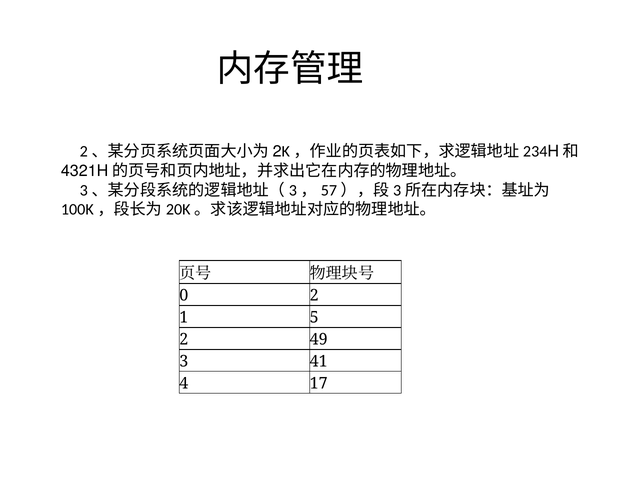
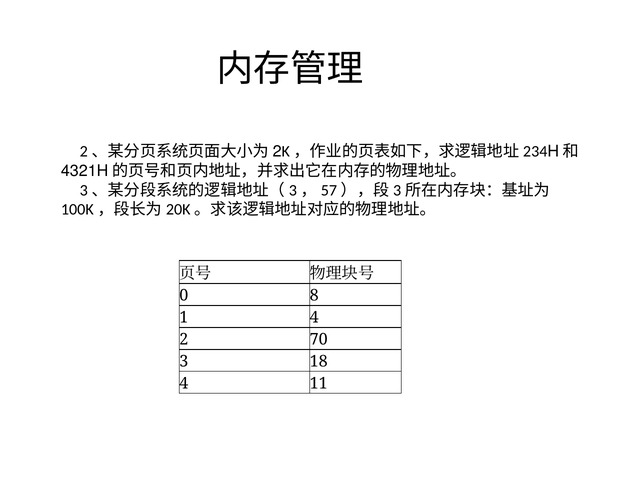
0 2: 2 -> 8
1 5: 5 -> 4
49: 49 -> 70
41: 41 -> 18
17: 17 -> 11
